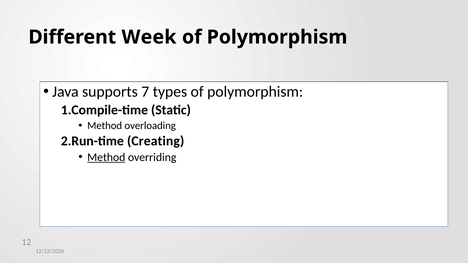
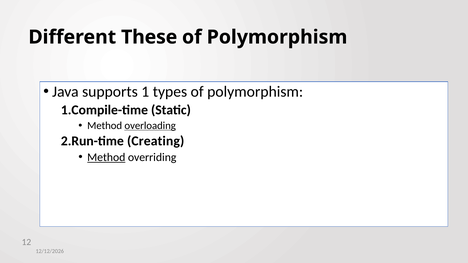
Week: Week -> These
7: 7 -> 1
overloading underline: none -> present
